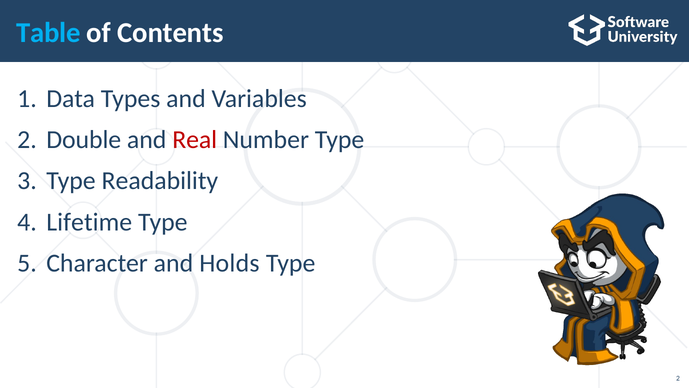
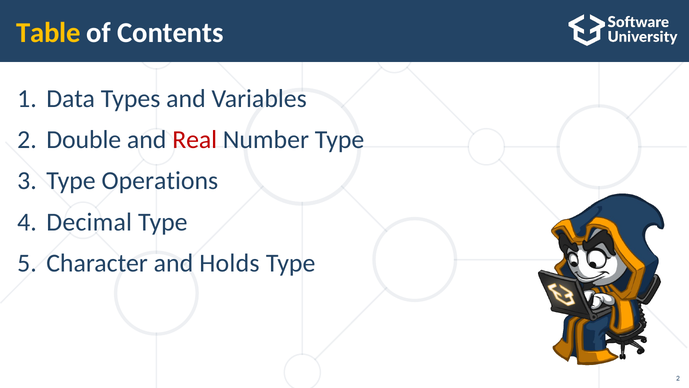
Table colour: light blue -> yellow
Readability: Readability -> Operations
Lifetime: Lifetime -> Decimal
